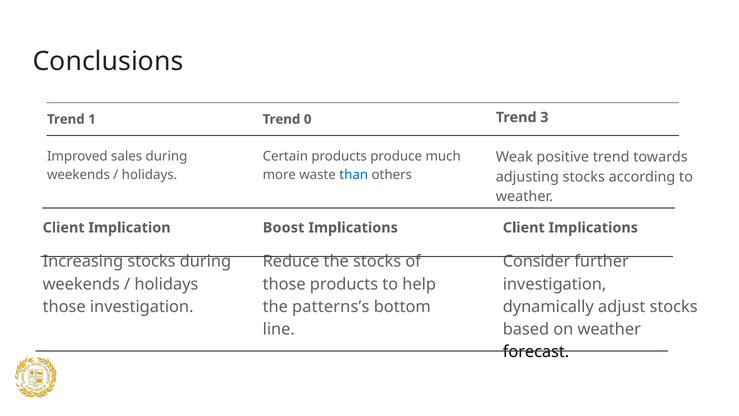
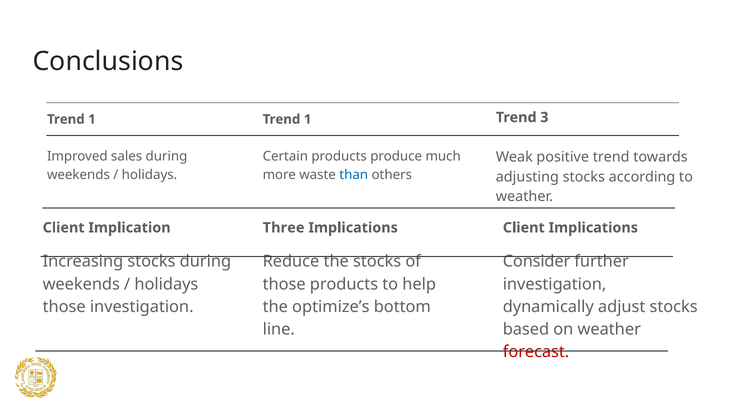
0 at (308, 119): 0 -> 1
Boost: Boost -> Three
patterns’s: patterns’s -> optimize’s
forecast colour: black -> red
